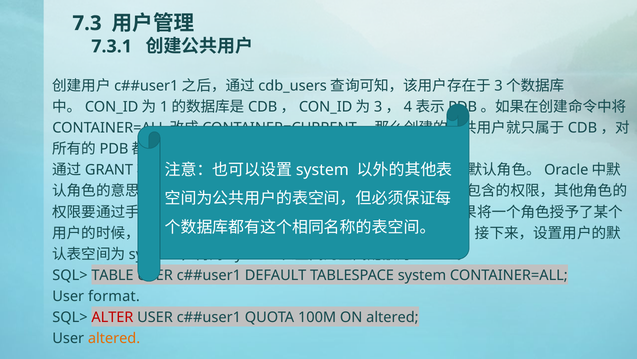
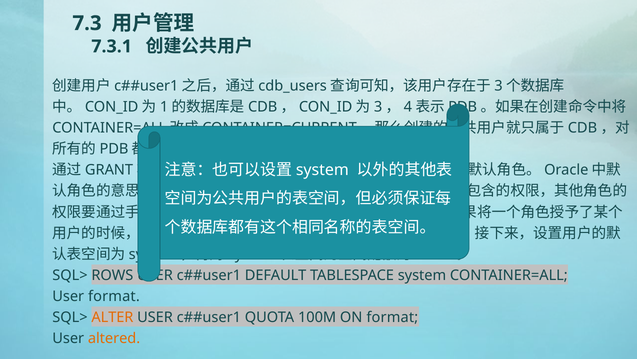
TABLE: TABLE -> ROWS
ALTER colour: red -> orange
ON altered: altered -> format
